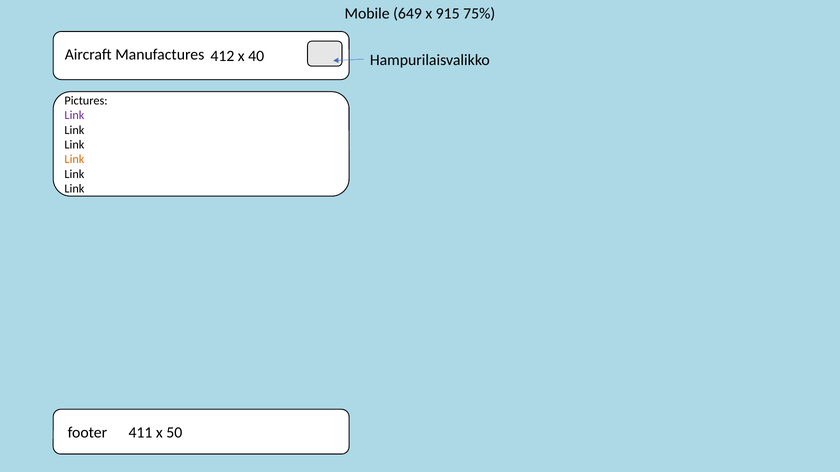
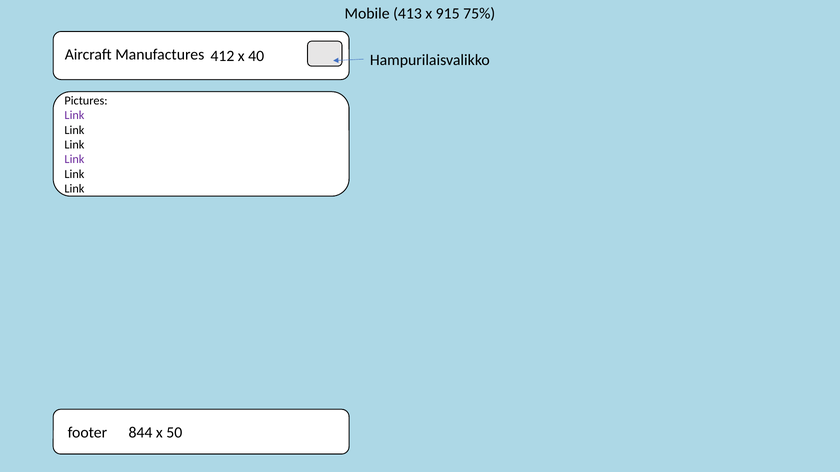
649: 649 -> 413
Link at (74, 160) colour: orange -> purple
411: 411 -> 844
